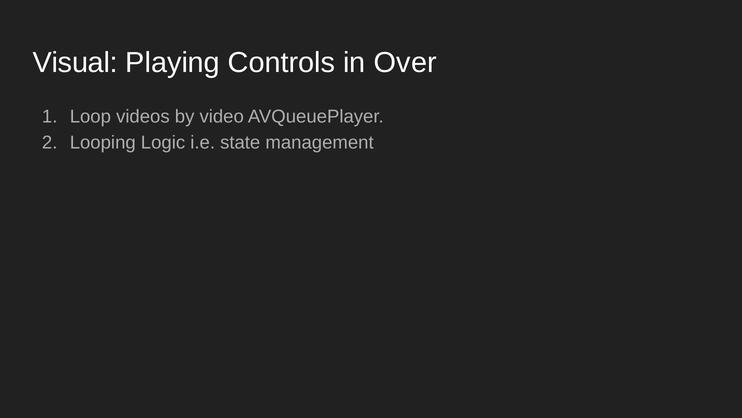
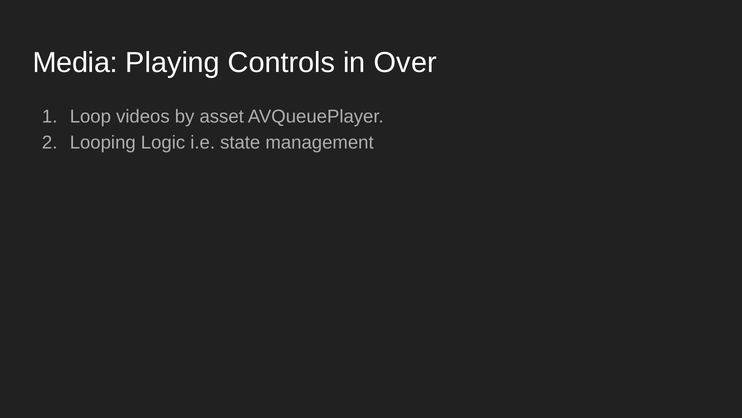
Visual: Visual -> Media
video: video -> asset
